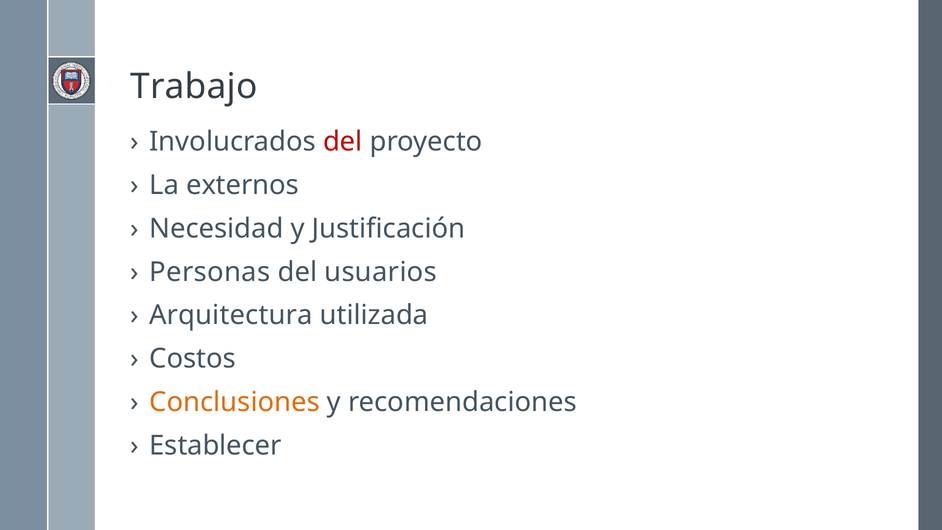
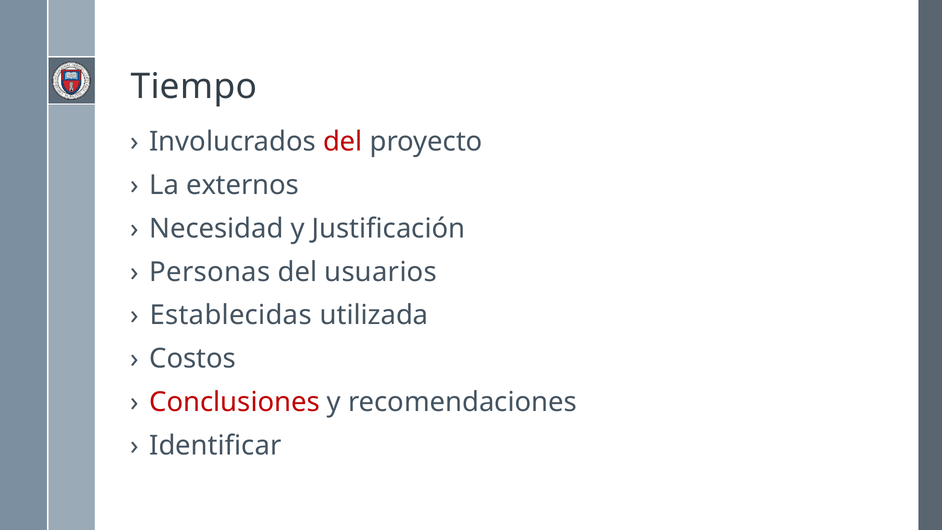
Trabajo: Trabajo -> Tiempo
Arquitectura: Arquitectura -> Establecidas
Conclusiones colour: orange -> red
Establecer: Establecer -> Identificar
